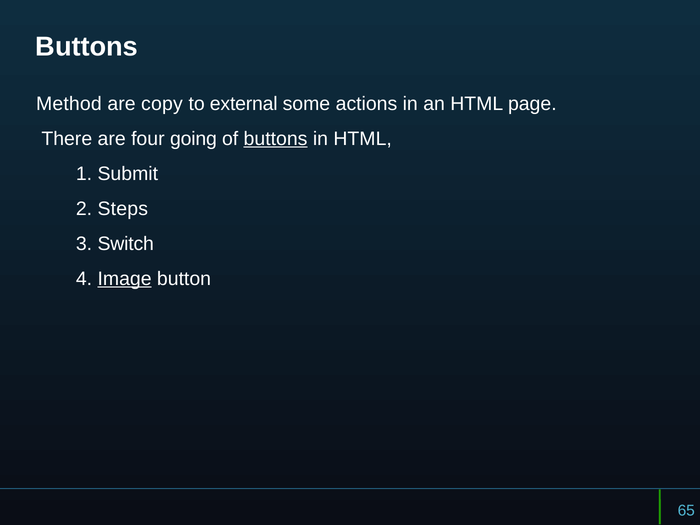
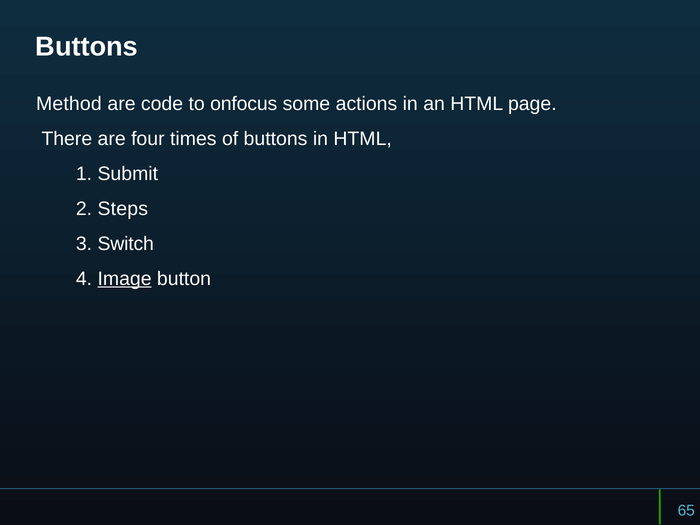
copy: copy -> code
external: external -> onfocus
going: going -> times
buttons at (276, 139) underline: present -> none
